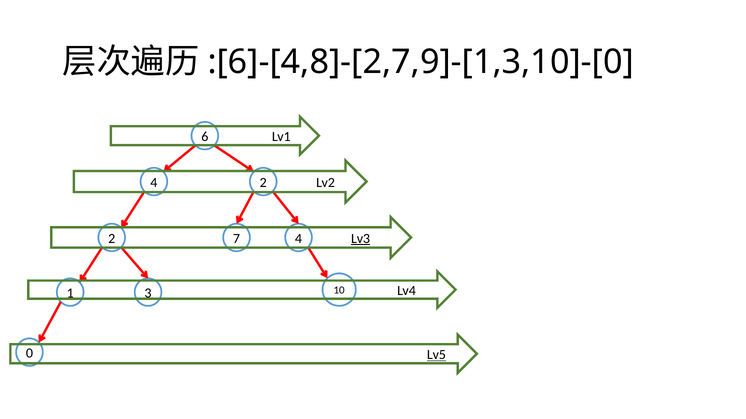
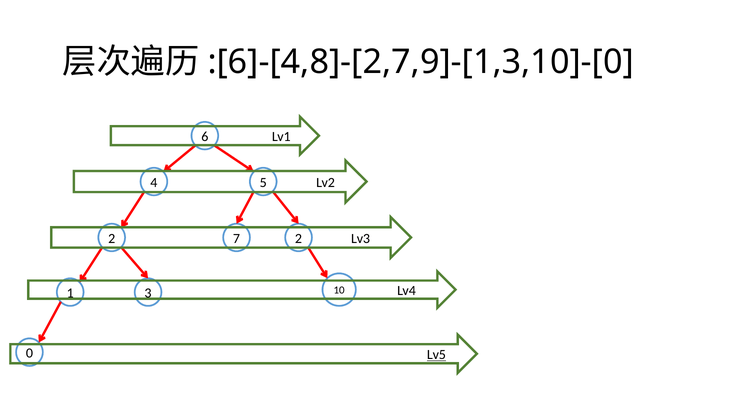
4 2: 2 -> 5
7 4: 4 -> 2
Lv3 underline: present -> none
